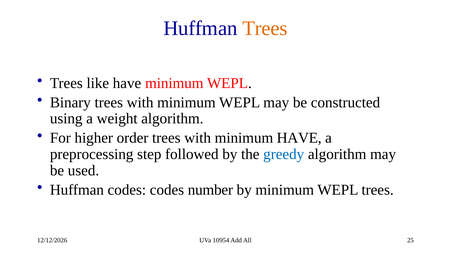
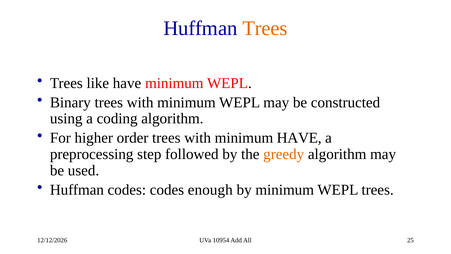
weight: weight -> coding
greedy colour: blue -> orange
number: number -> enough
